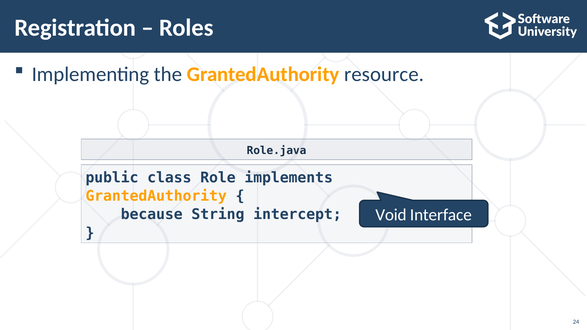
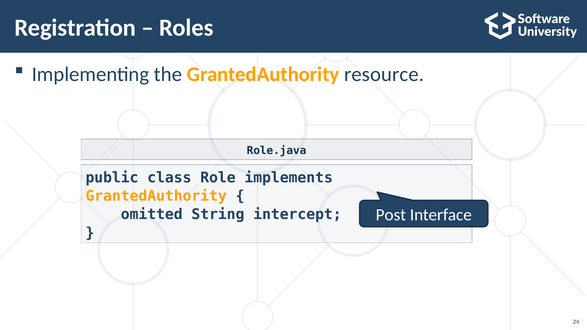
Void: Void -> Post
because: because -> omitted
